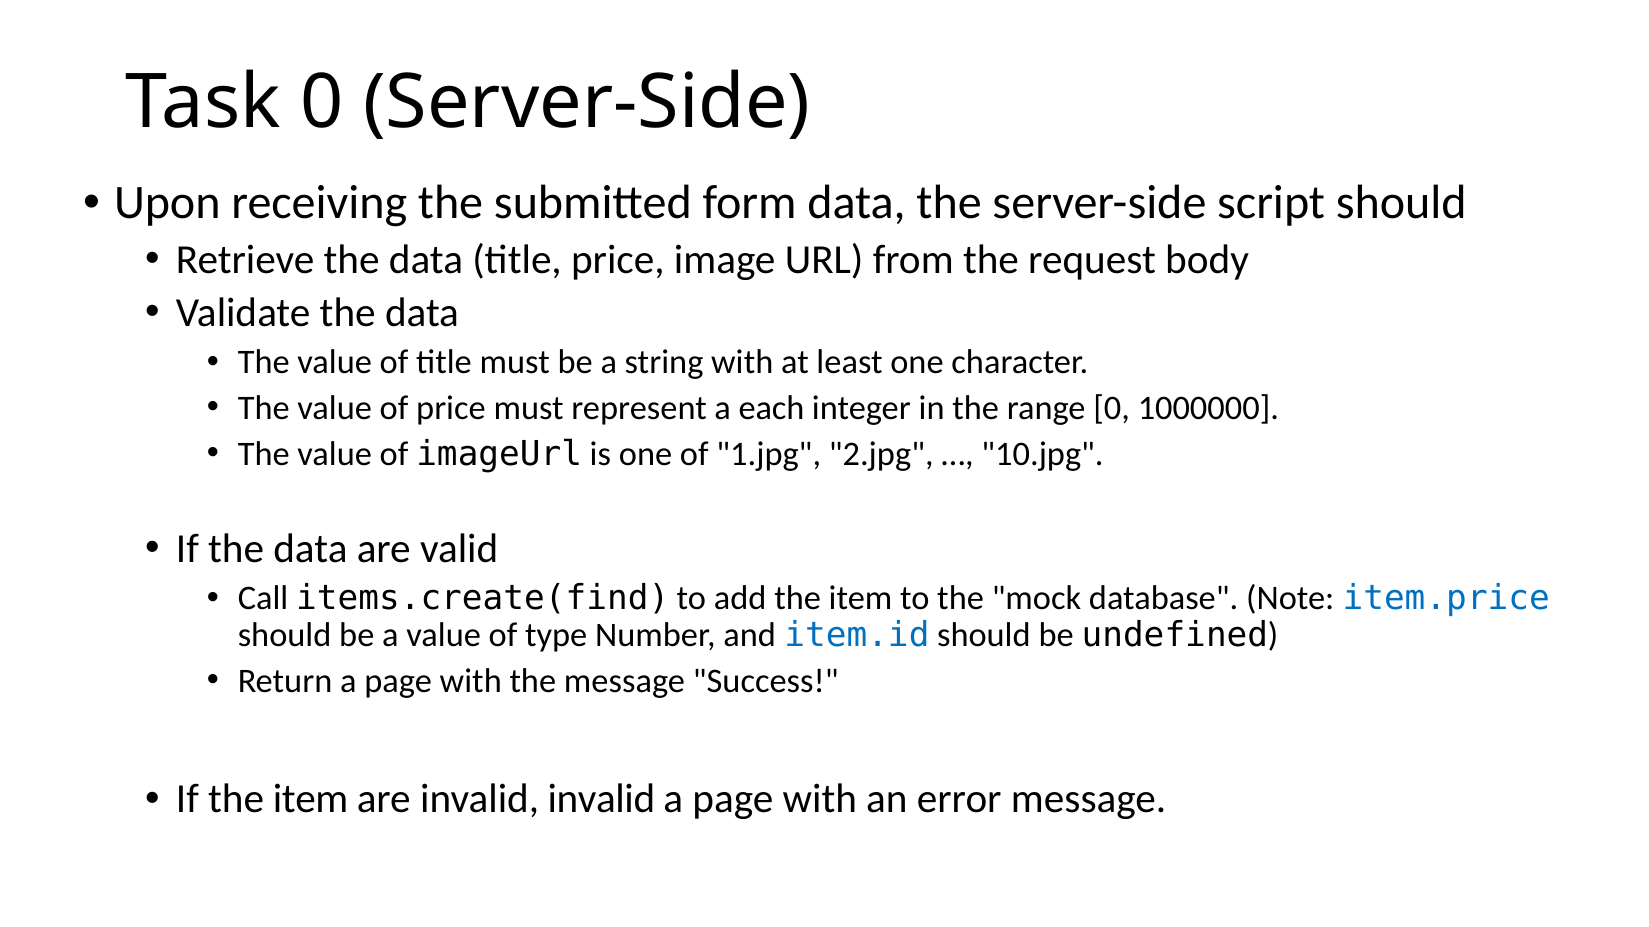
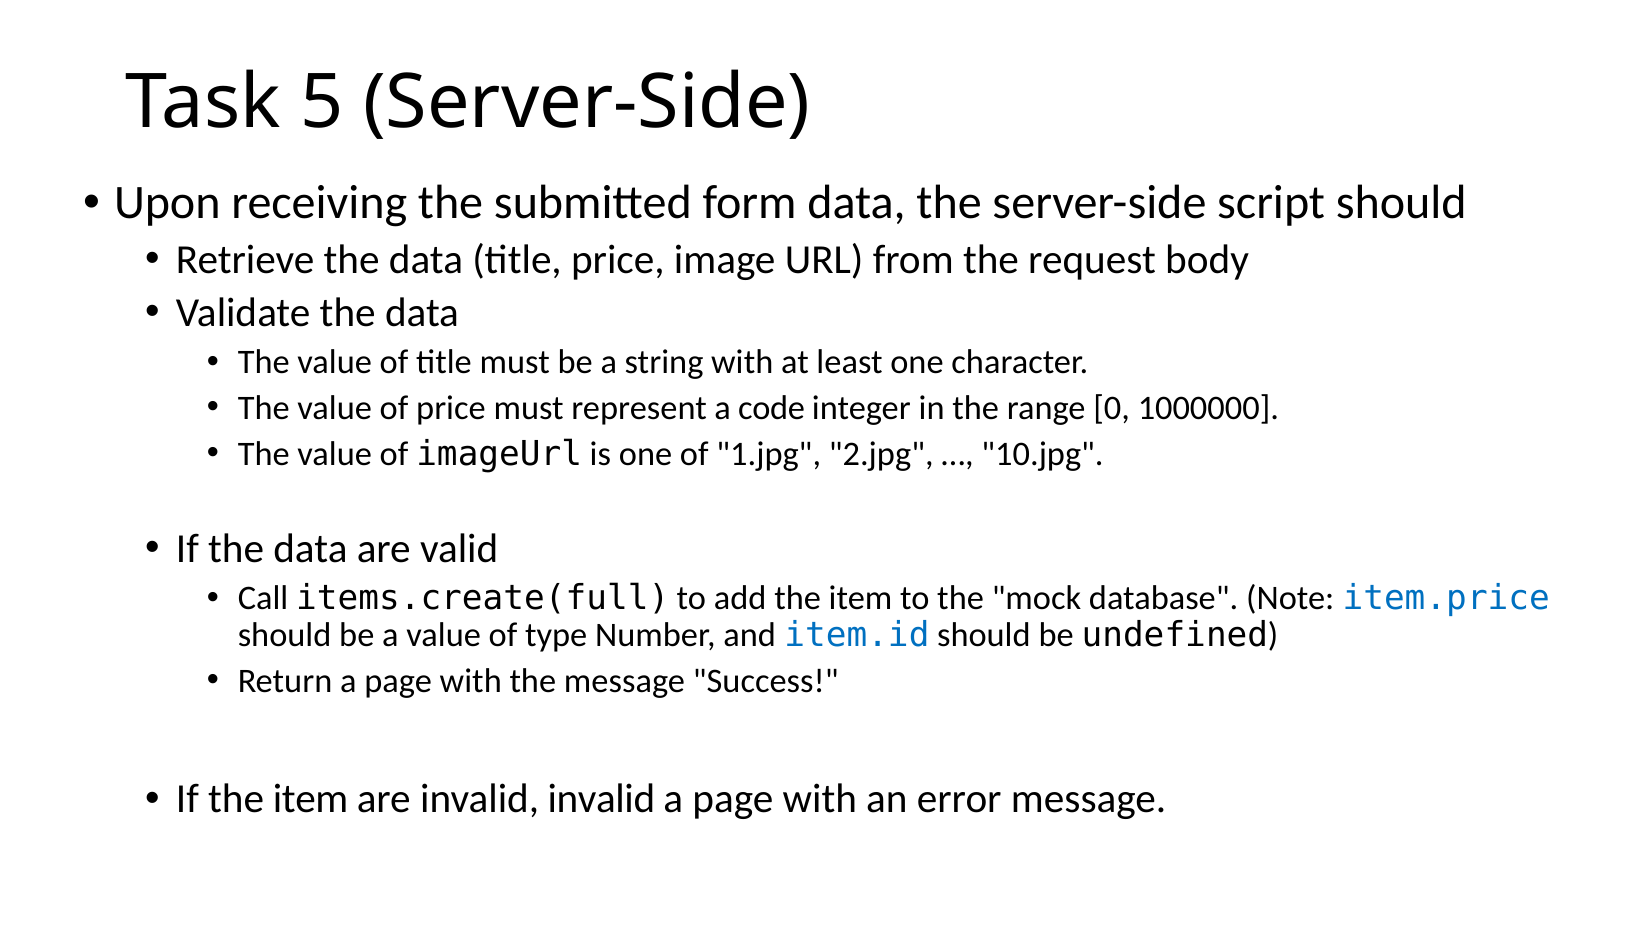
Task 0: 0 -> 5
each: each -> code
items.create(find: items.create(find -> items.create(full
